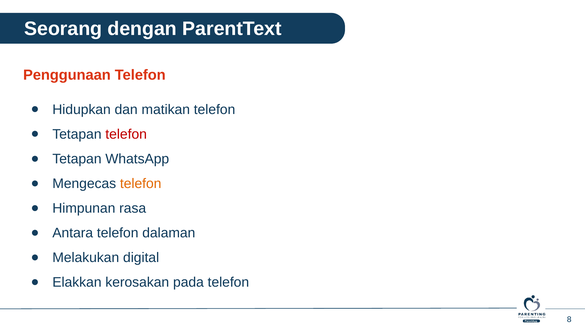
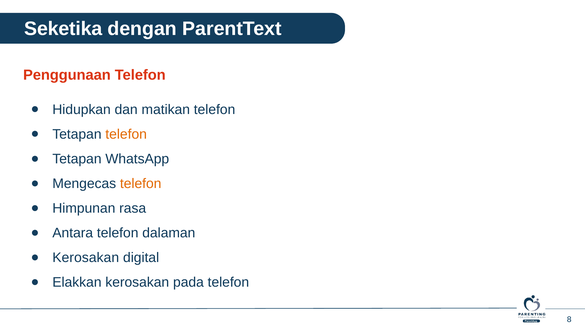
Seorang: Seorang -> Seketika
telefon at (126, 134) colour: red -> orange
Melakukan at (86, 258): Melakukan -> Kerosakan
